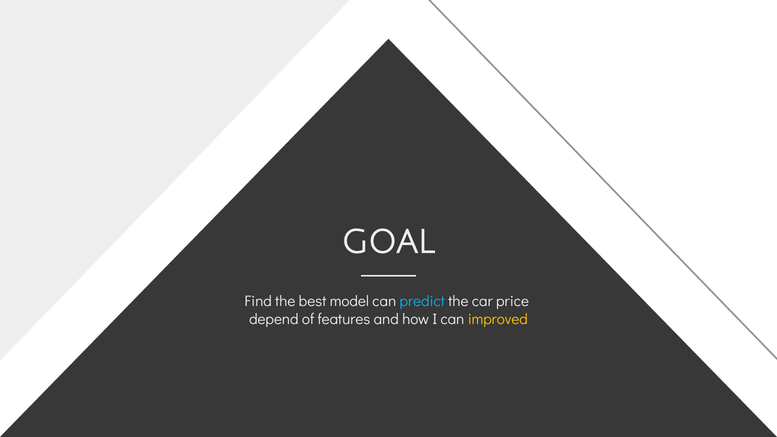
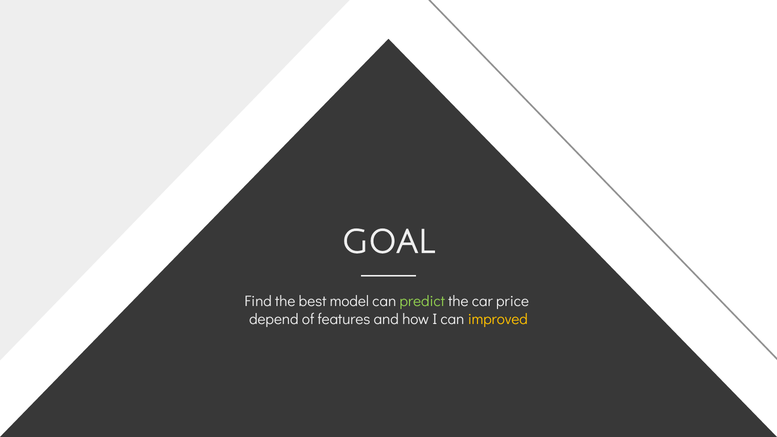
predict colour: light blue -> light green
